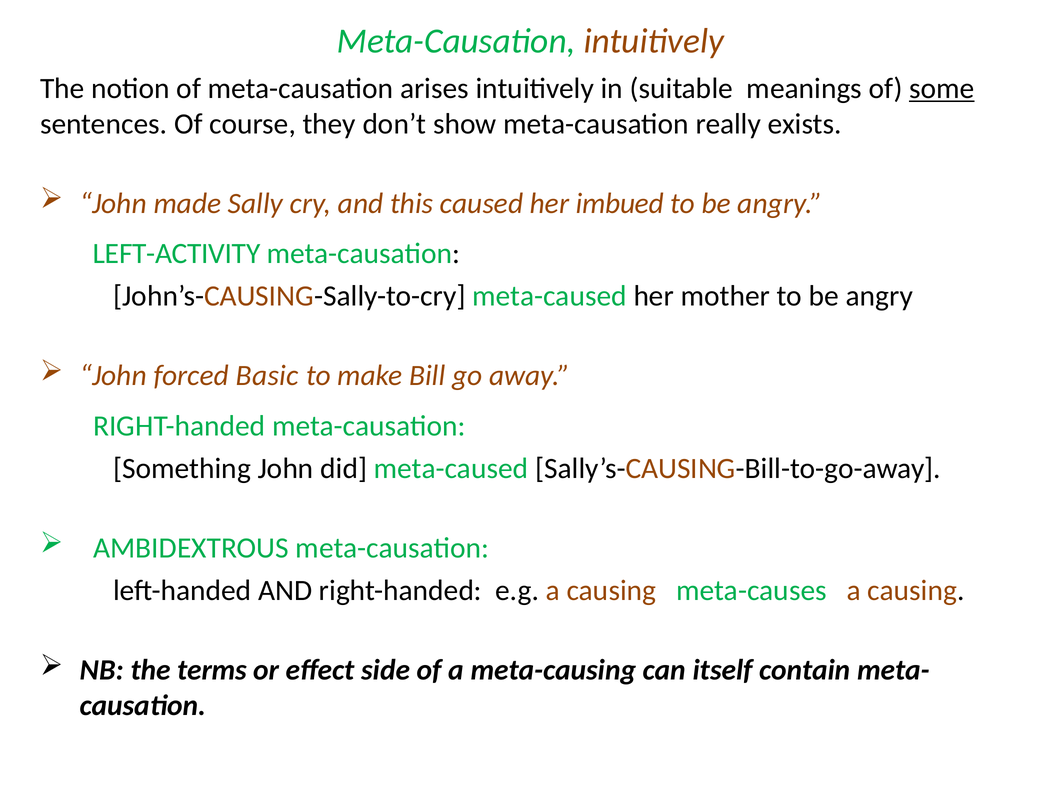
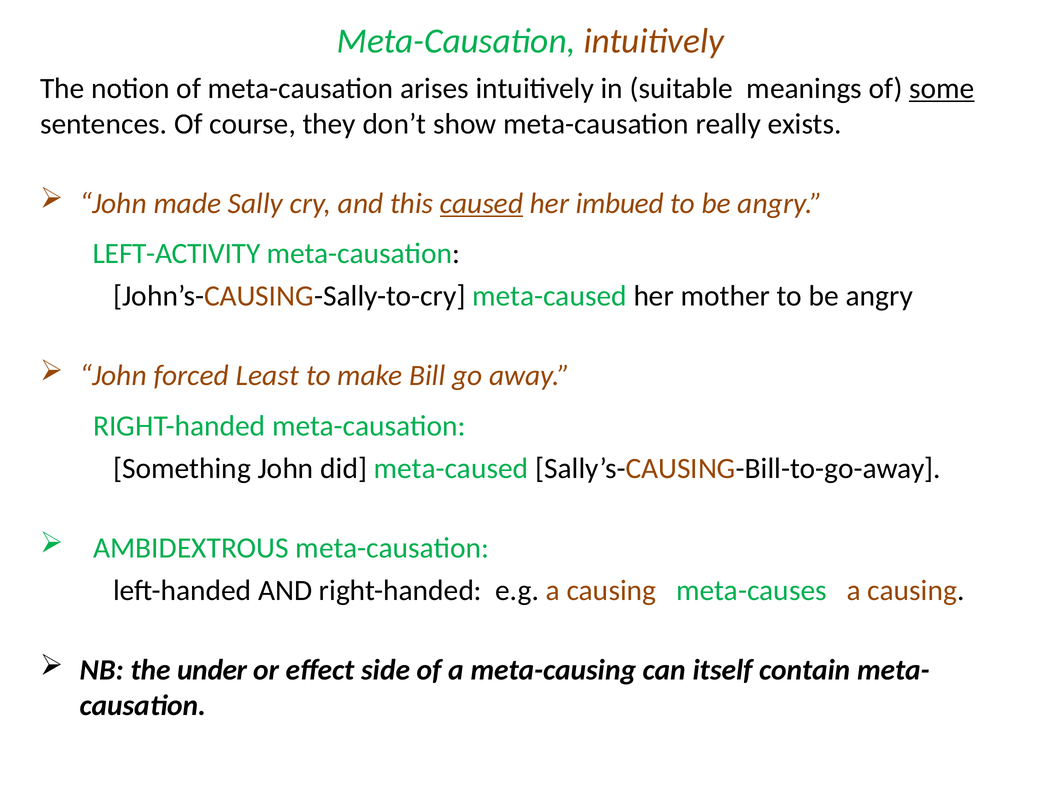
caused underline: none -> present
Basic: Basic -> Least
terms: terms -> under
